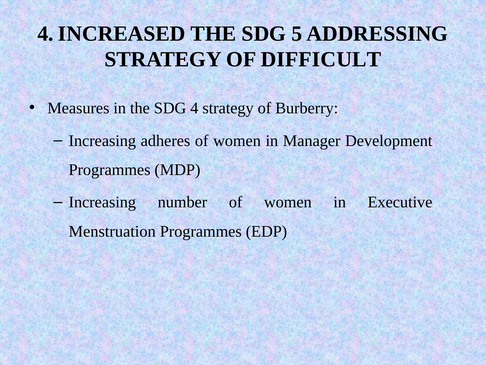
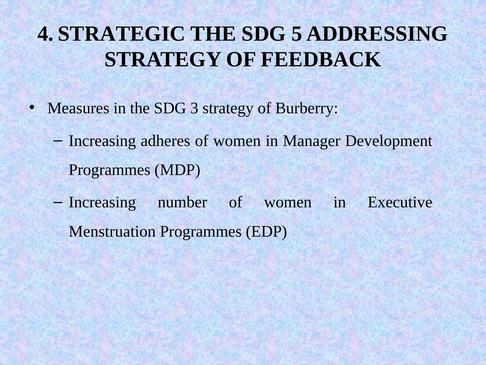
INCREASED: INCREASED -> STRATEGIC
DIFFICULT: DIFFICULT -> FEEDBACK
SDG 4: 4 -> 3
